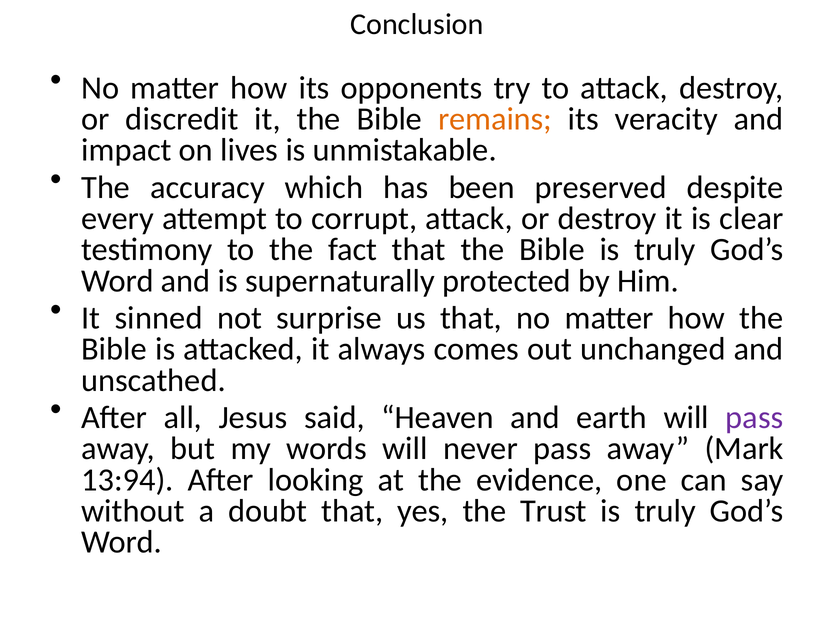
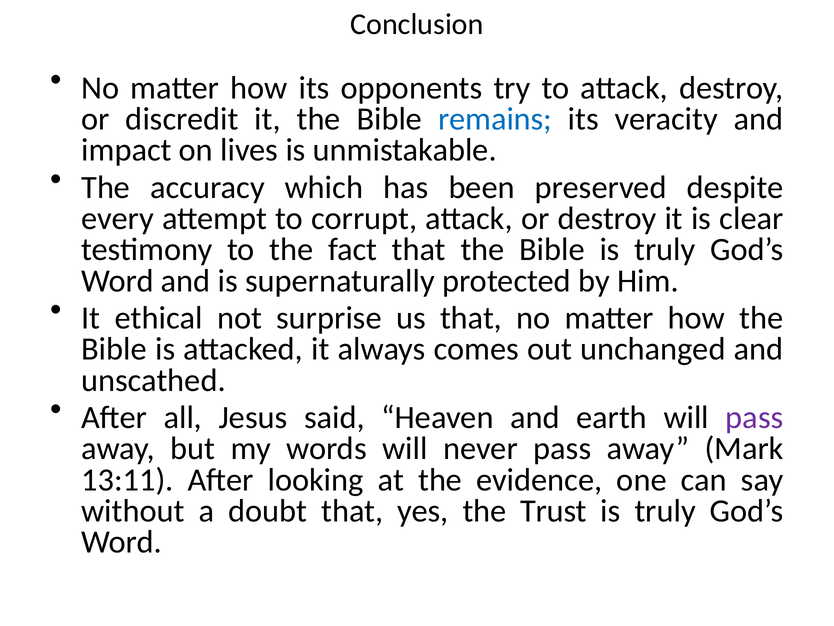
remains colour: orange -> blue
sinned: sinned -> ethical
13:94: 13:94 -> 13:11
